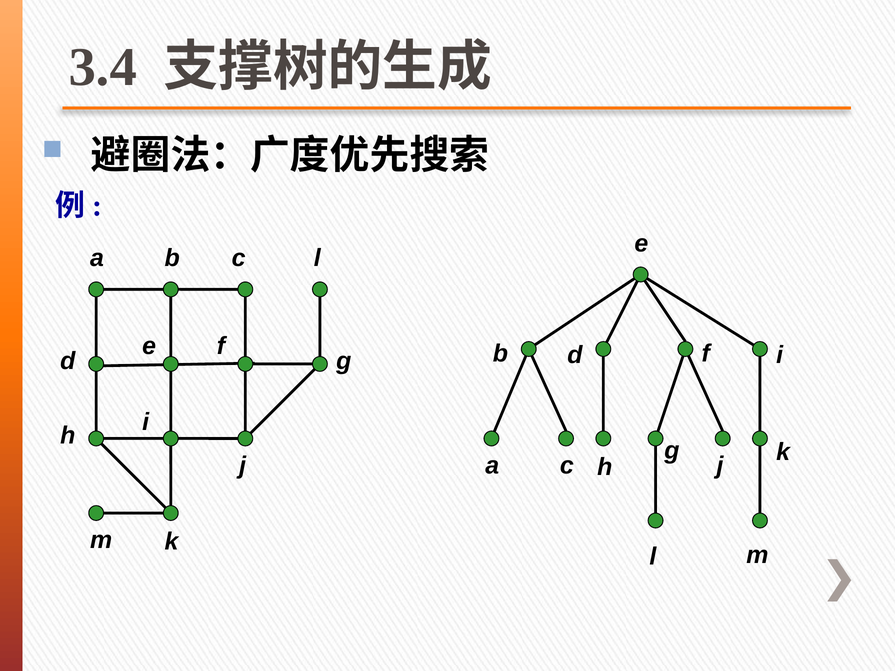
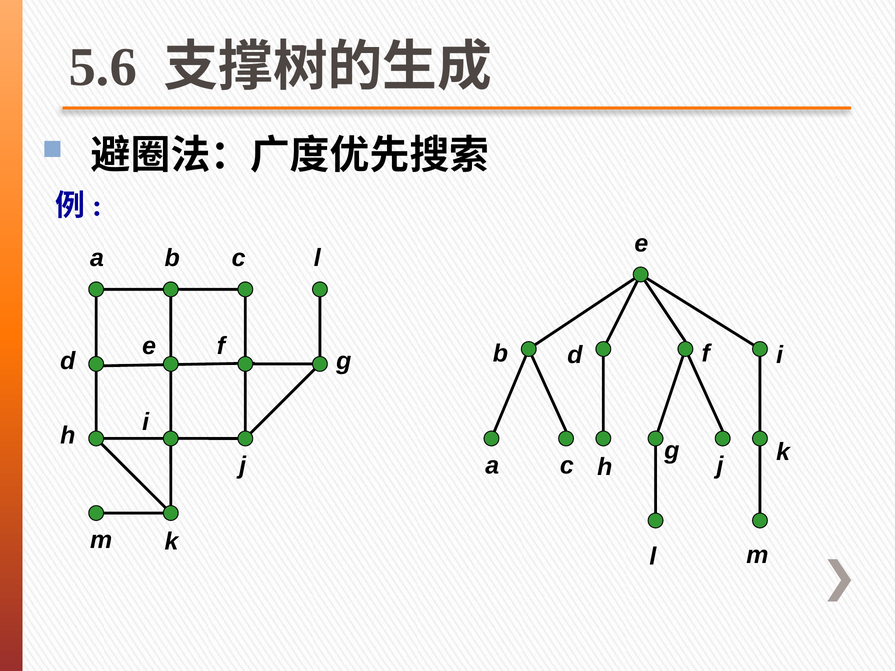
3.4: 3.4 -> 5.6
